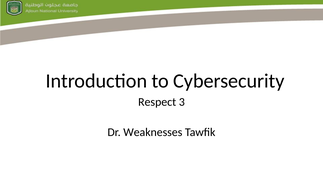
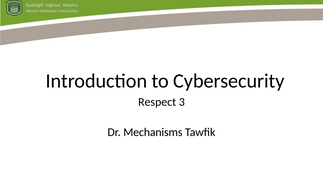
Weaknesses: Weaknesses -> Mechanisms
